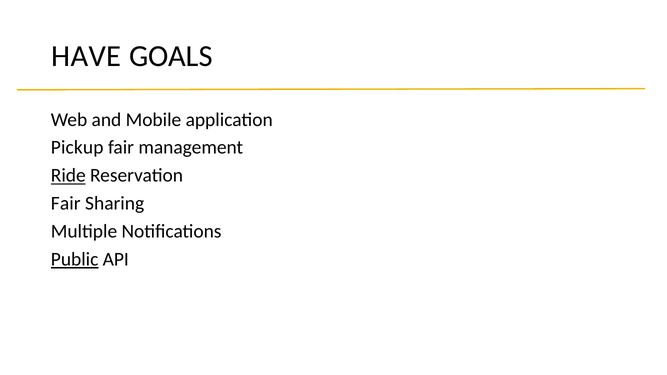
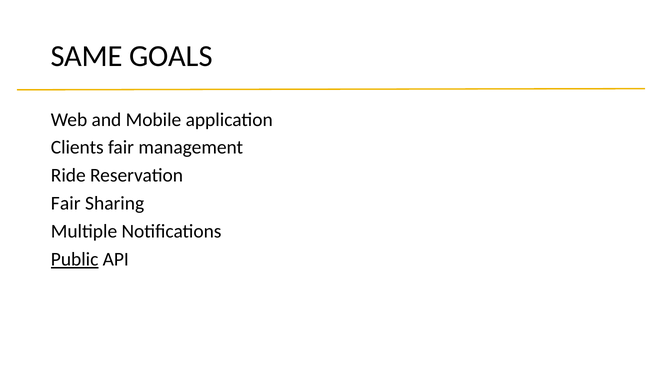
HAVE: HAVE -> SAME
Pickup: Pickup -> Clients
Ride underline: present -> none
